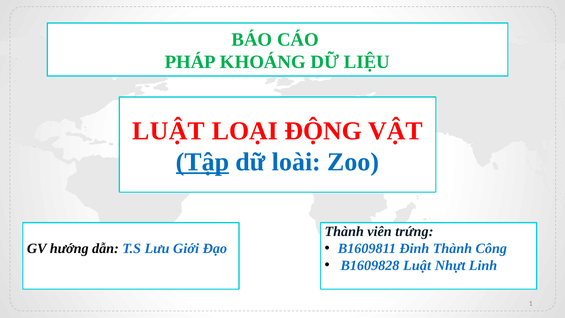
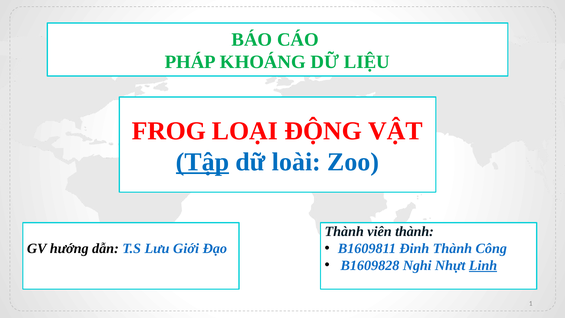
LUẬT at (169, 131): LUẬT -> FROG
viên trứng: trứng -> thành
B1609828 Luật: Luật -> Nghi
Linh underline: none -> present
